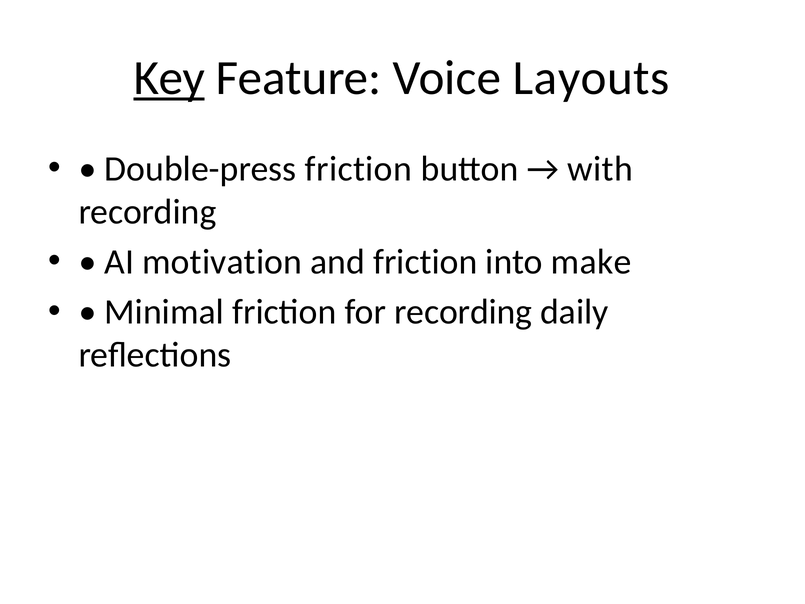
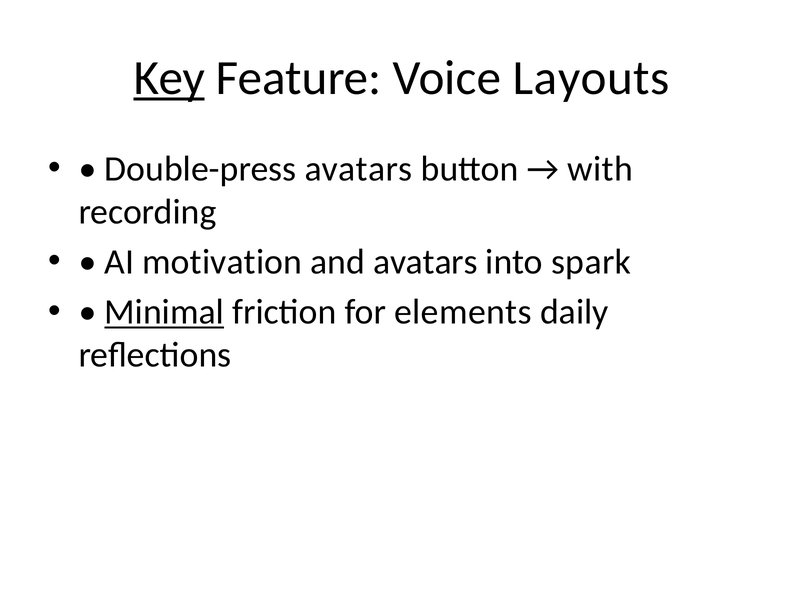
Double-press friction: friction -> avatars
and friction: friction -> avatars
make: make -> spark
Minimal underline: none -> present
for recording: recording -> elements
